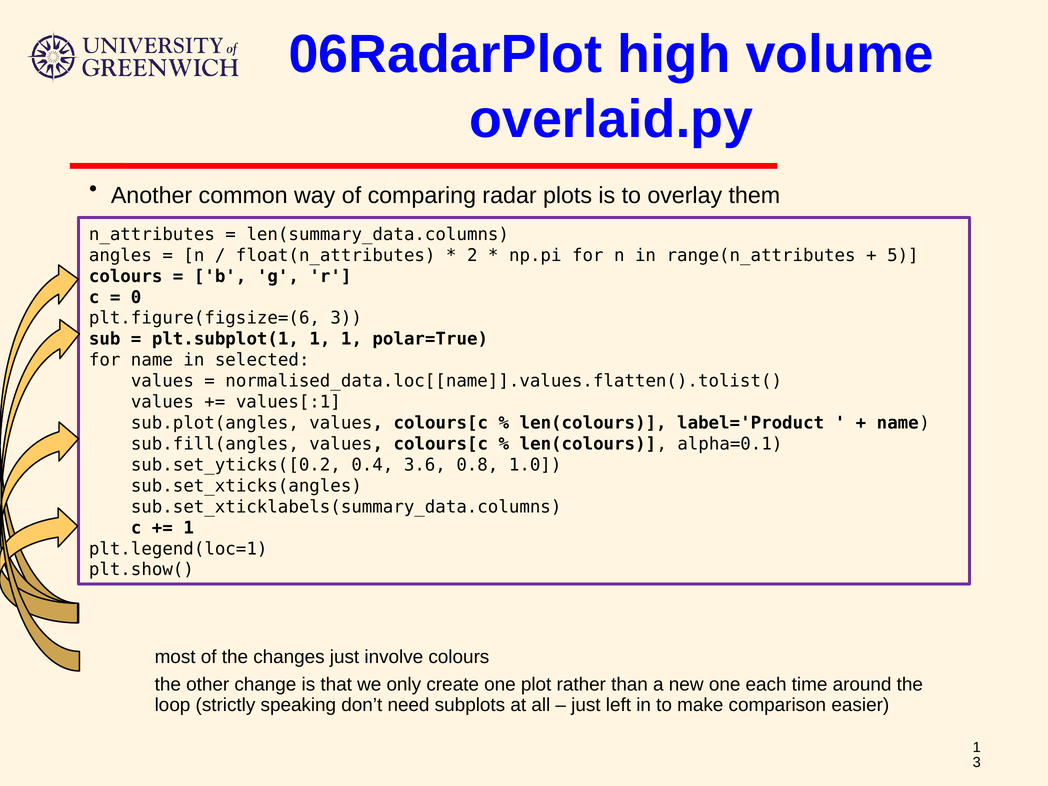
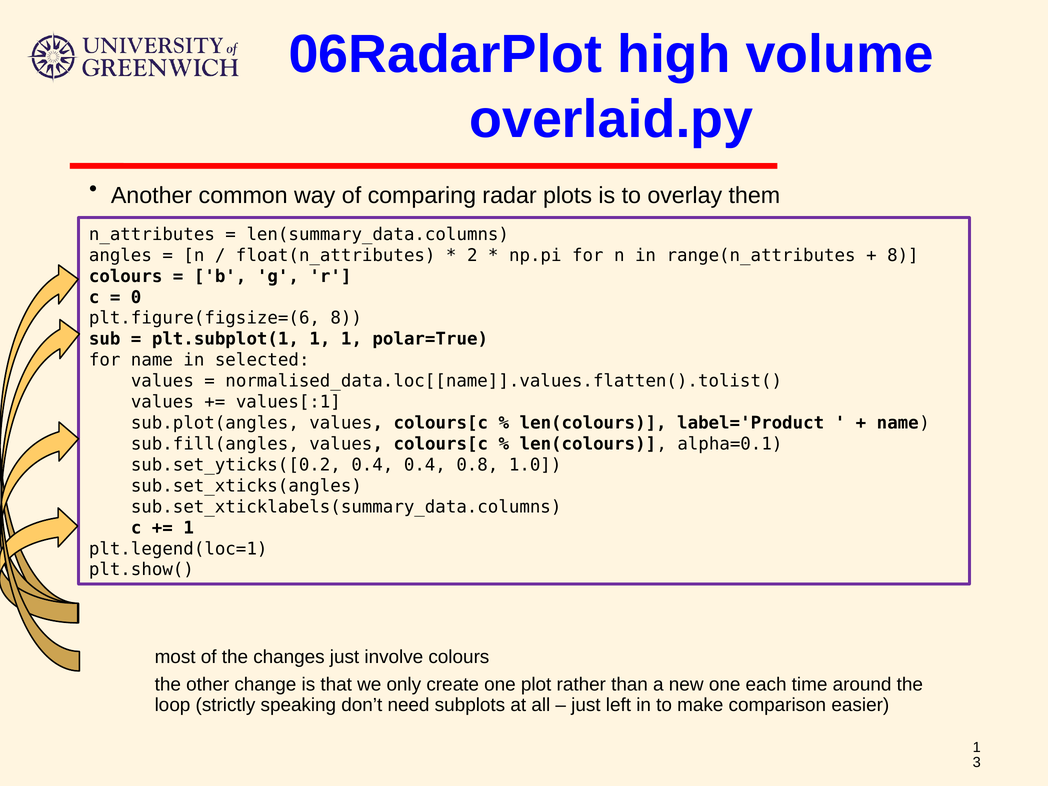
5 at (903, 255): 5 -> 8
plt.figure(figsize=(6 3: 3 -> 8
0.4 3.6: 3.6 -> 0.4
